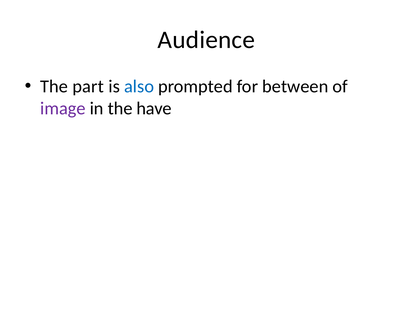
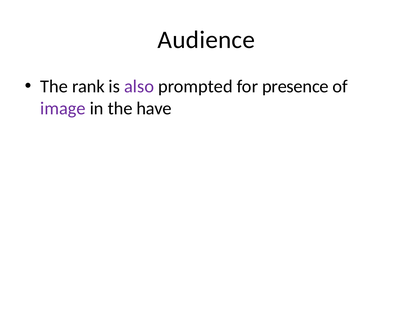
part: part -> rank
also colour: blue -> purple
between: between -> presence
